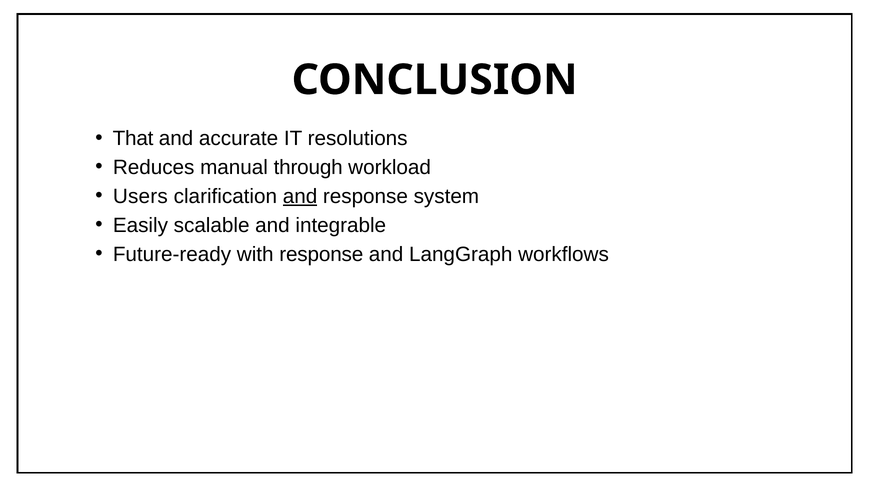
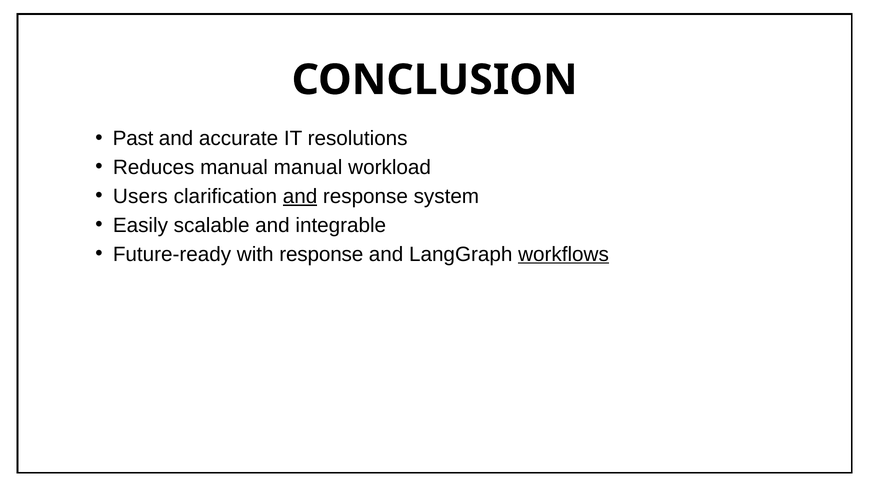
That: That -> Past
manual through: through -> manual
workflows underline: none -> present
